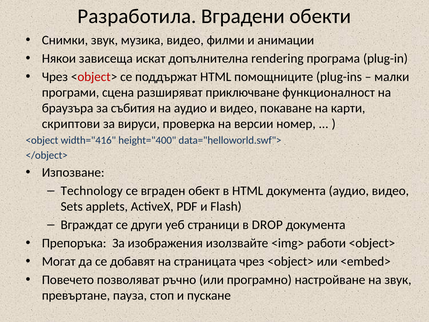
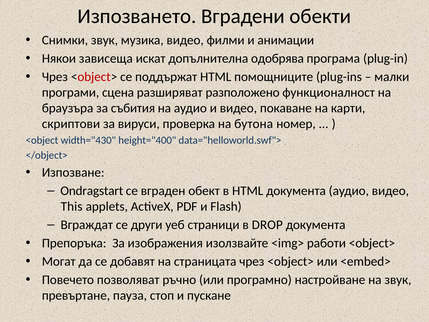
Разработила: Разработила -> Изпозването
rendering: rendering -> одобрява
приключване: приключване -> разположено
версии: версии -> бутона
width="416: width="416 -> width="430
Technology: Technology -> Ondragstart
Sets: Sets -> This
